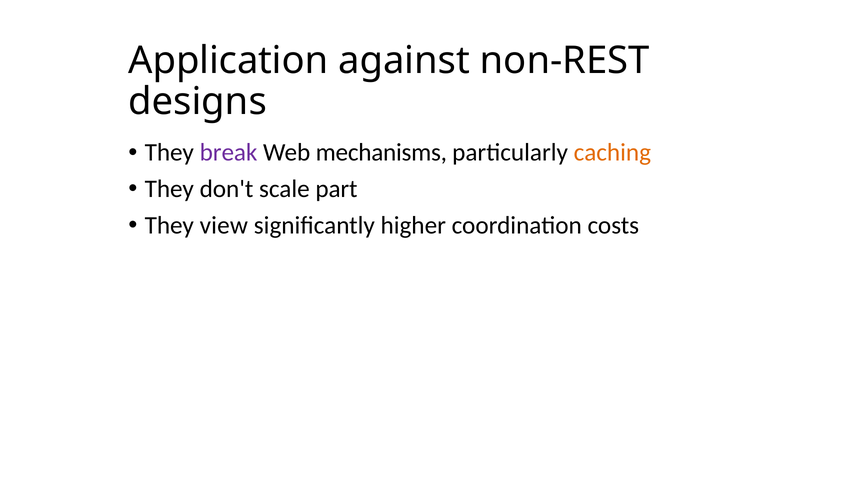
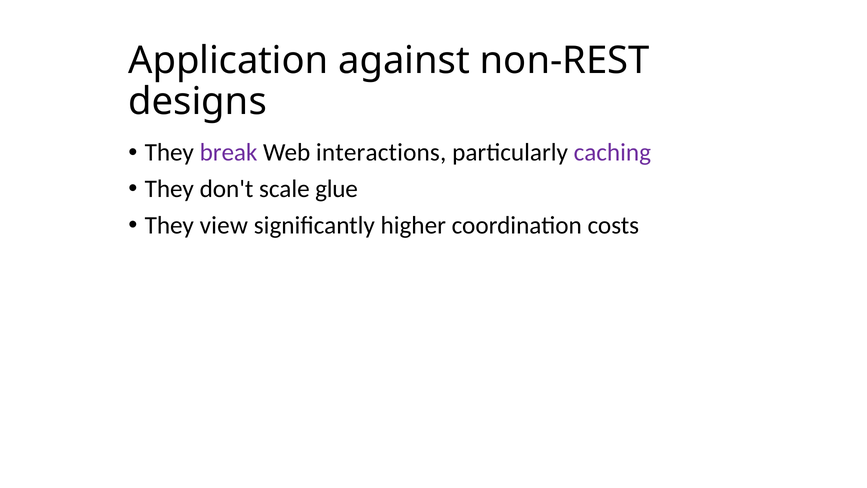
mechanisms: mechanisms -> interactions
caching colour: orange -> purple
part: part -> glue
